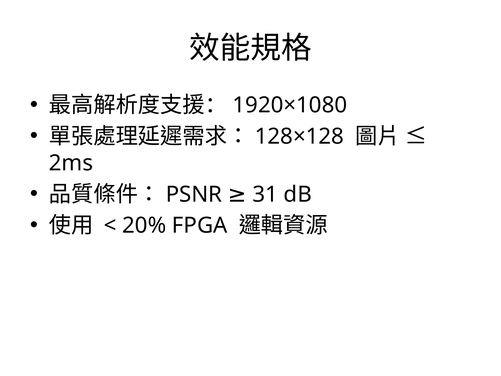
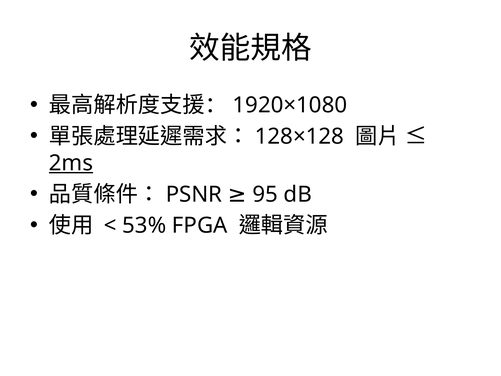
2ms underline: none -> present
31: 31 -> 95
20%: 20% -> 53%
